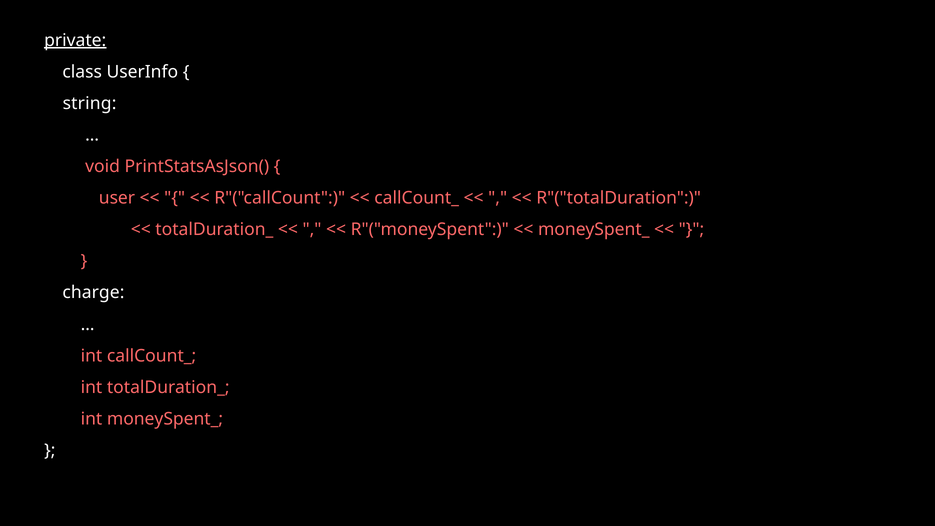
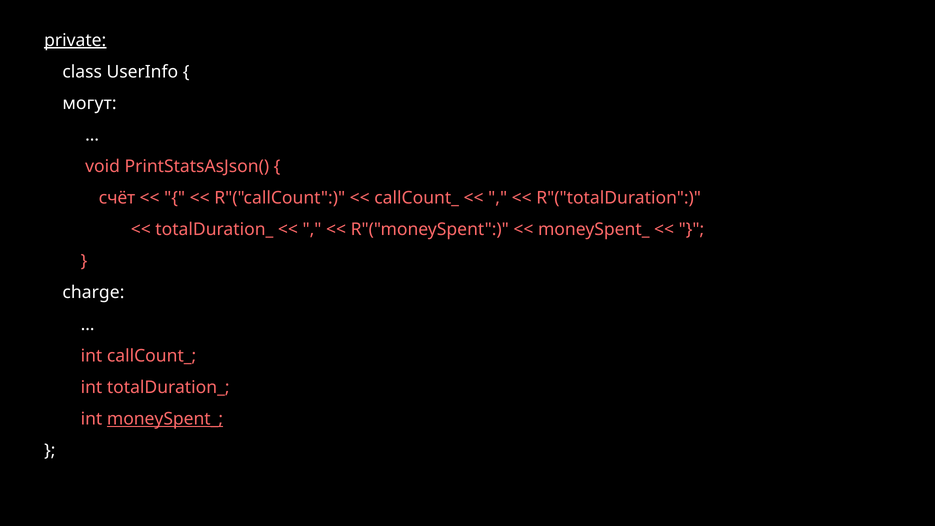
string: string -> могут
user: user -> счёт
moneySpent_ at (165, 419) underline: none -> present
